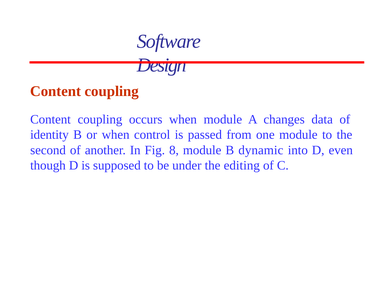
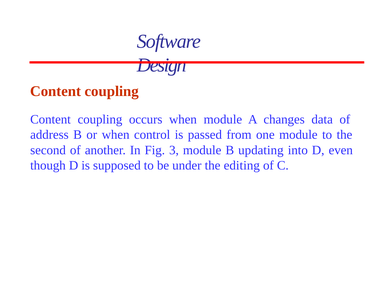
identity: identity -> address
8: 8 -> 3
dynamic: dynamic -> updating
